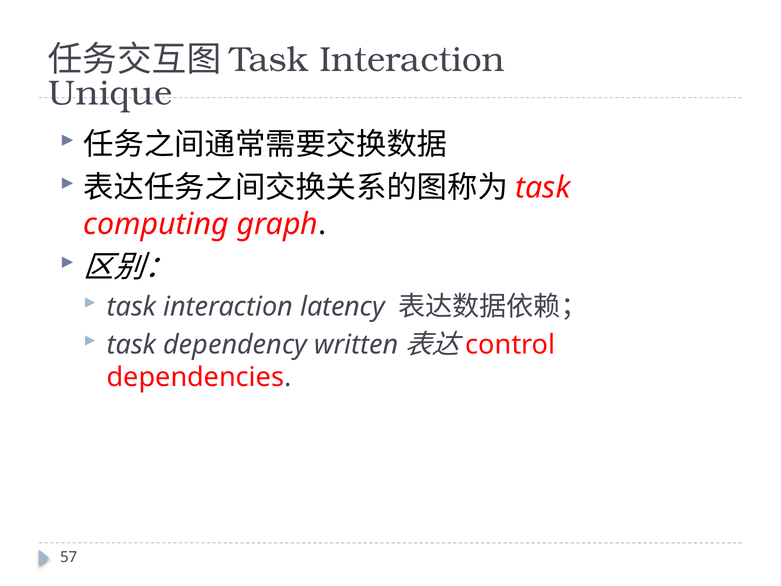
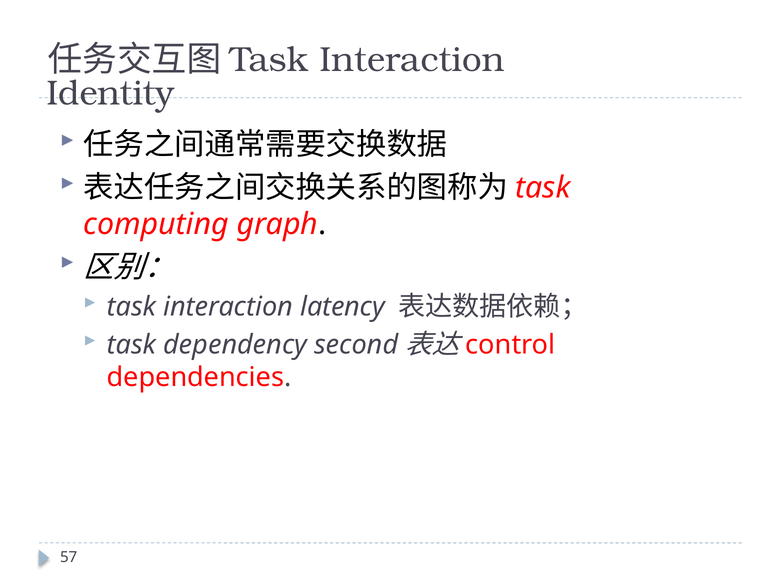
Unique: Unique -> Identity
written: written -> second
